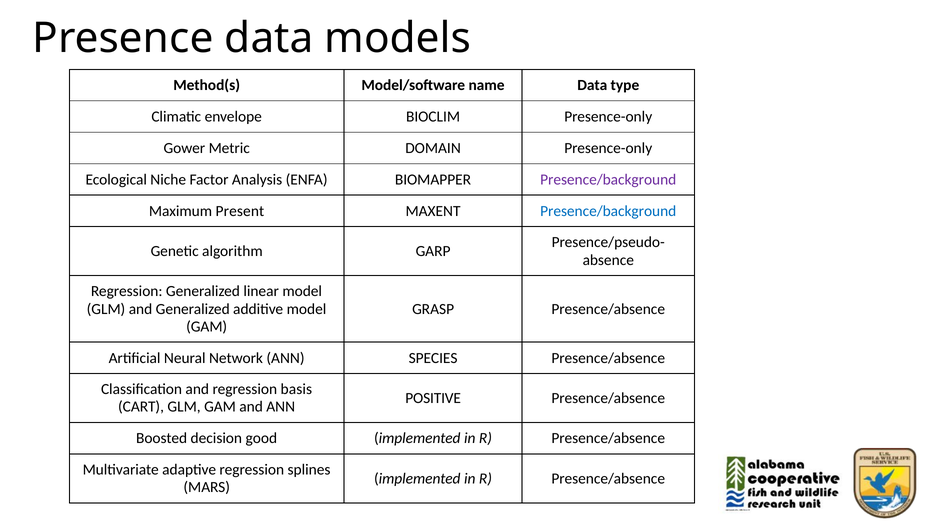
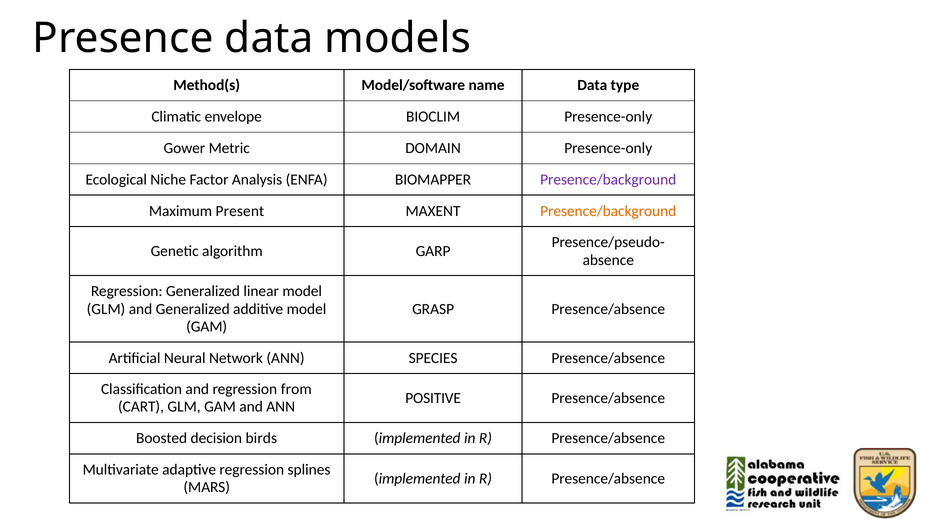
Presence/background at (608, 211) colour: blue -> orange
basis: basis -> from
good: good -> birds
